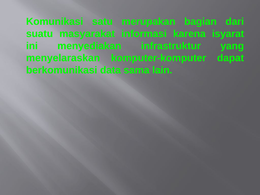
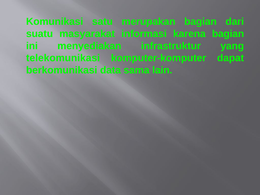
karena isyarat: isyarat -> bagian
menyelaraskan: menyelaraskan -> telekomunikasi
